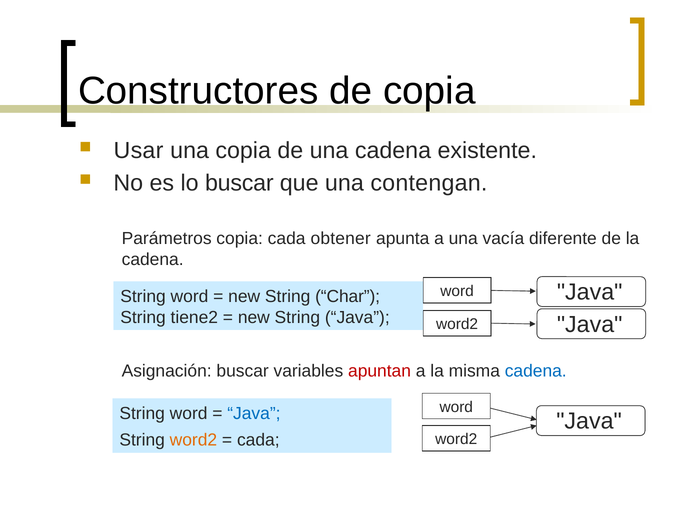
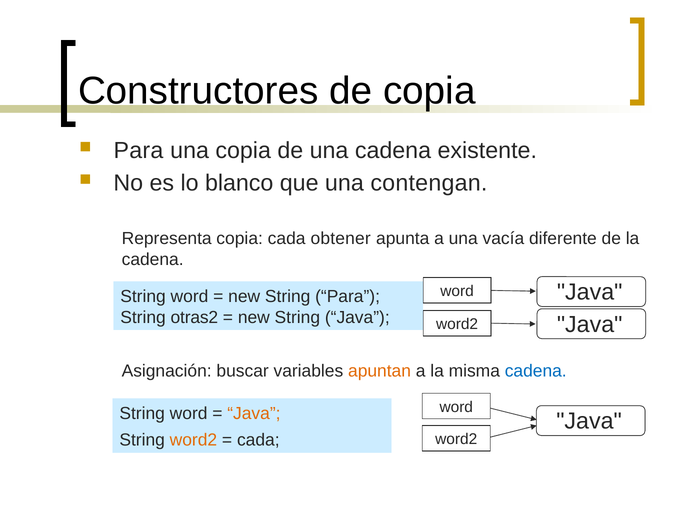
Usar at (139, 150): Usar -> Para
lo buscar: buscar -> blanco
Parámetros: Parámetros -> Representa
String Char: Char -> Para
tiene2: tiene2 -> otras2
apuntan colour: red -> orange
Java at (254, 413) colour: blue -> orange
